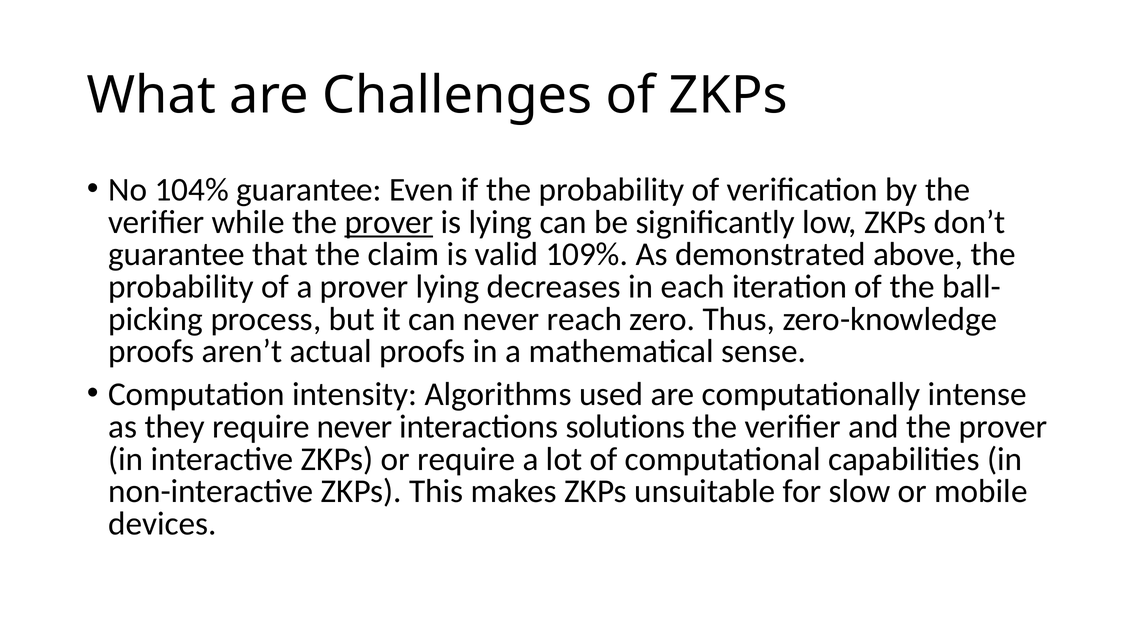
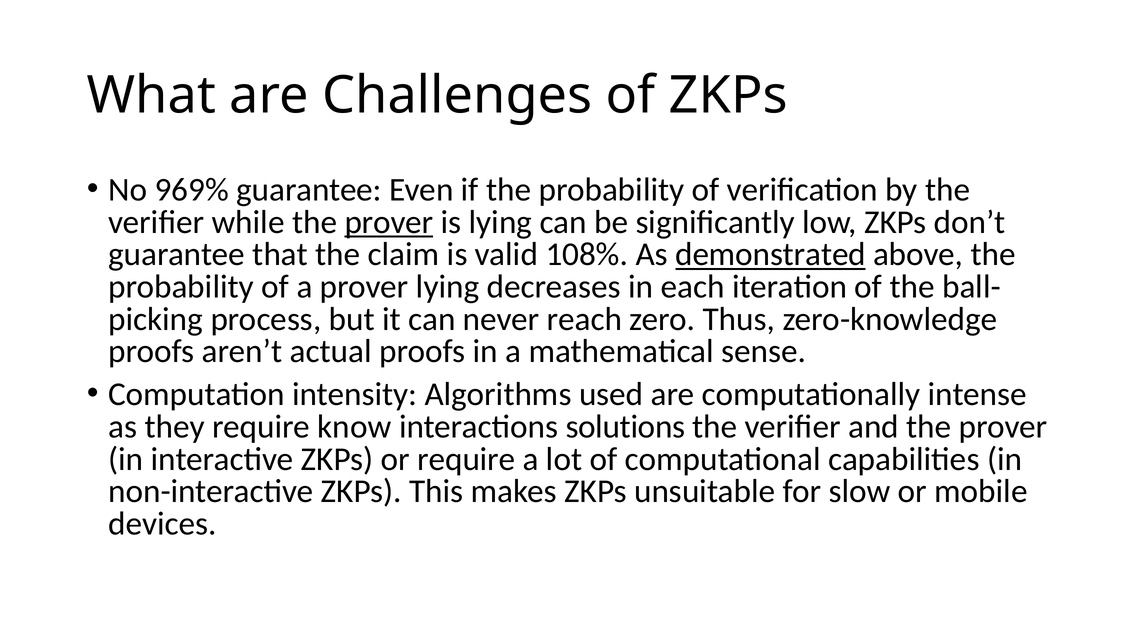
104%: 104% -> 969%
109%: 109% -> 108%
demonstrated underline: none -> present
require never: never -> know
